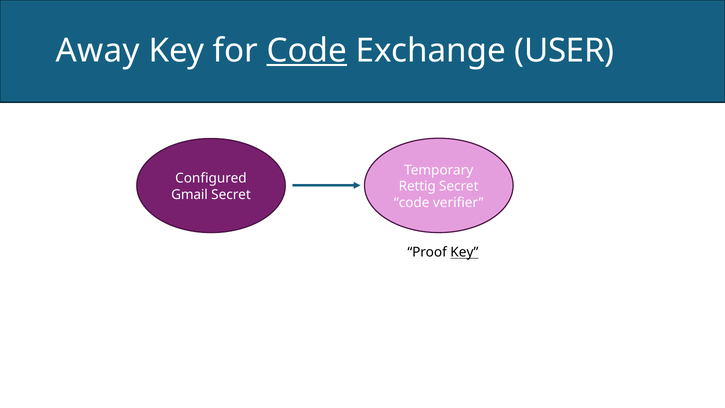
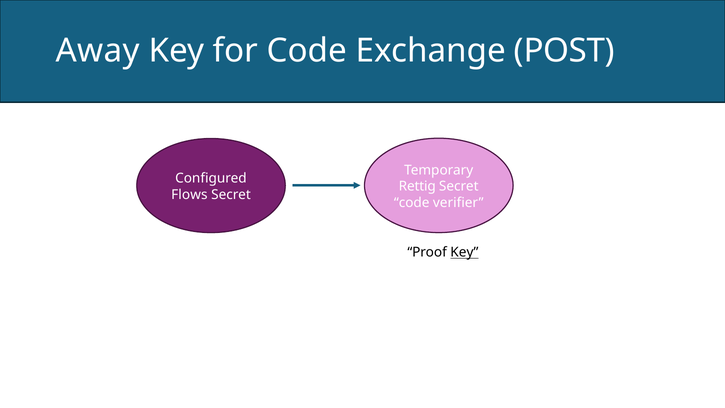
Code at (307, 51) underline: present -> none
USER: USER -> POST
Gmail: Gmail -> Flows
